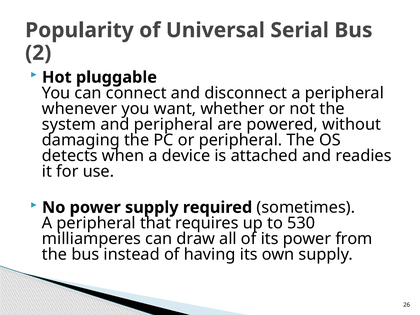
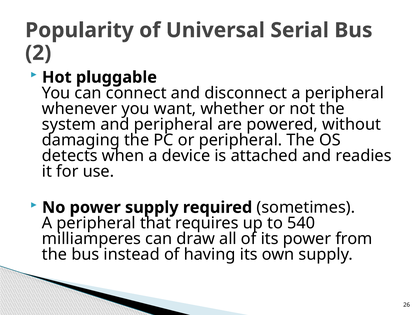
530: 530 -> 540
